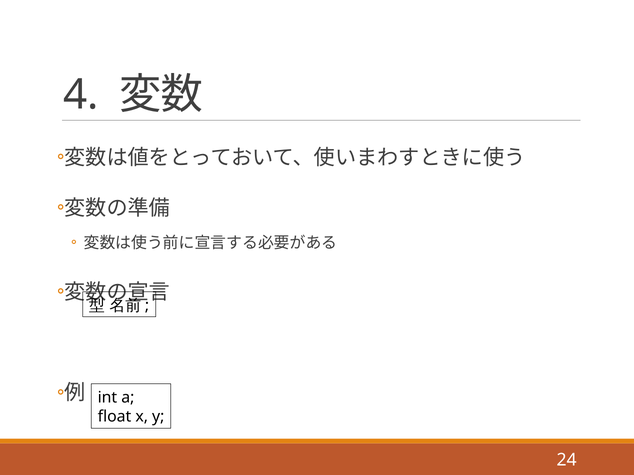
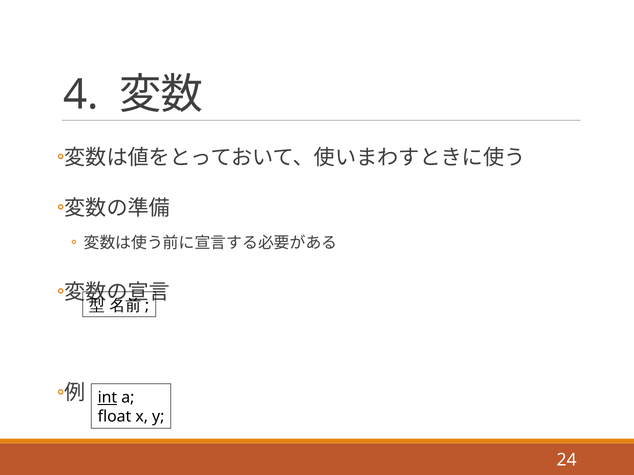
int underline: none -> present
